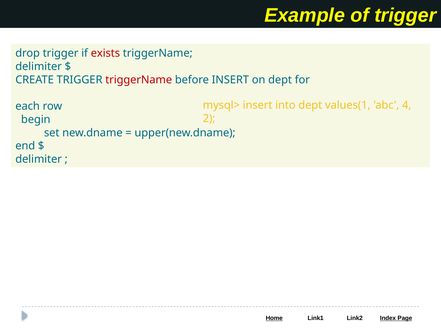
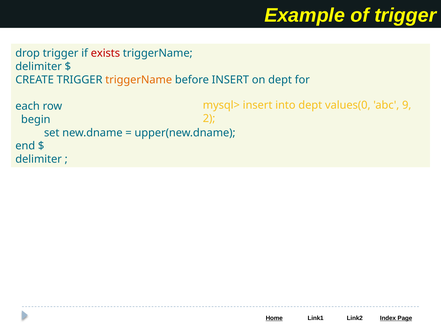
triggerName at (139, 80) colour: red -> orange
values(1: values(1 -> values(0
4: 4 -> 9
